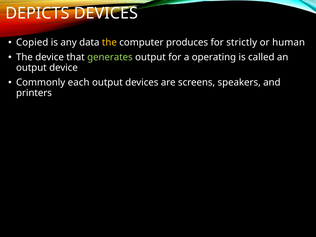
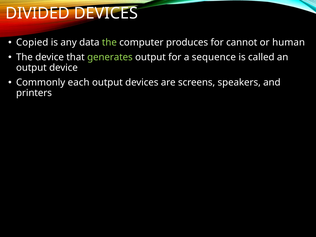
DEPICTS: DEPICTS -> DIVIDED
the at (109, 42) colour: yellow -> light green
strictly: strictly -> cannot
operating: operating -> sequence
